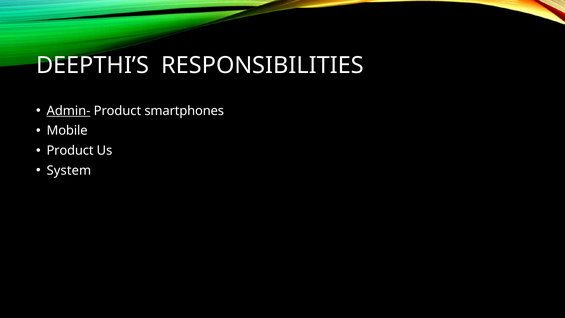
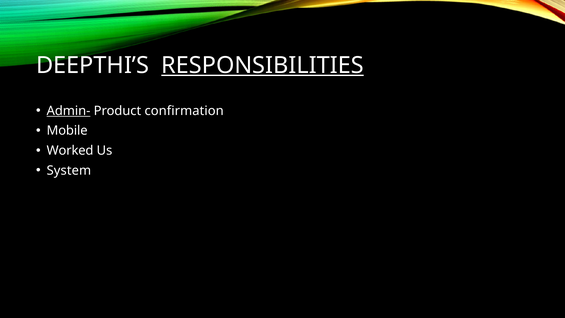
RESPONSIBILITIES underline: none -> present
smartphones: smartphones -> confirmation
Product at (70, 150): Product -> Worked
